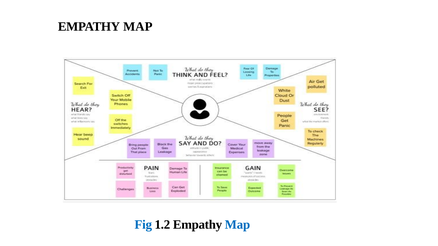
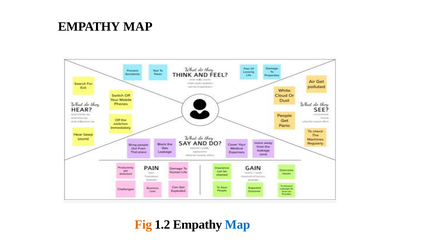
Fig colour: blue -> orange
